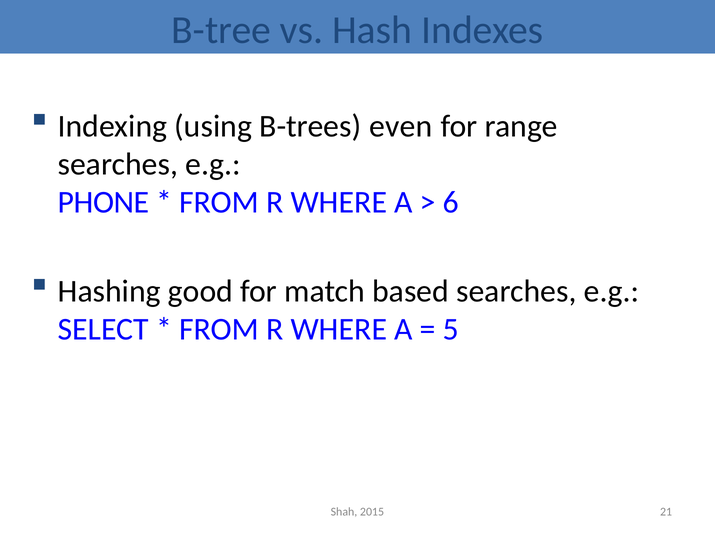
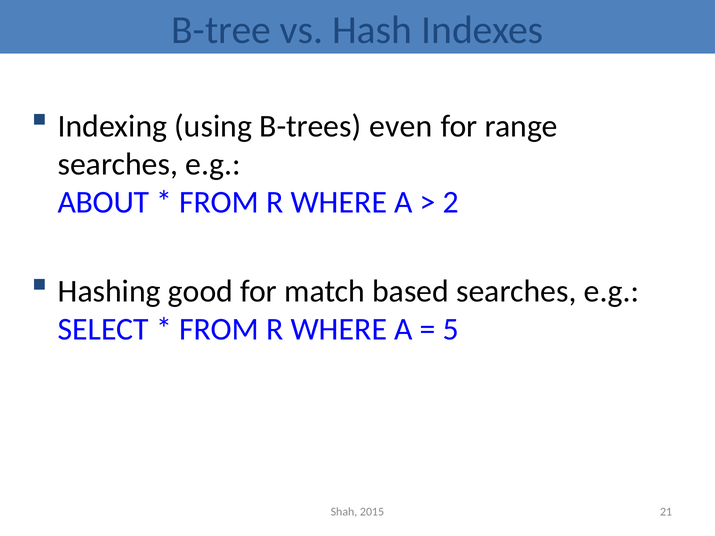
PHONE: PHONE -> ABOUT
6: 6 -> 2
